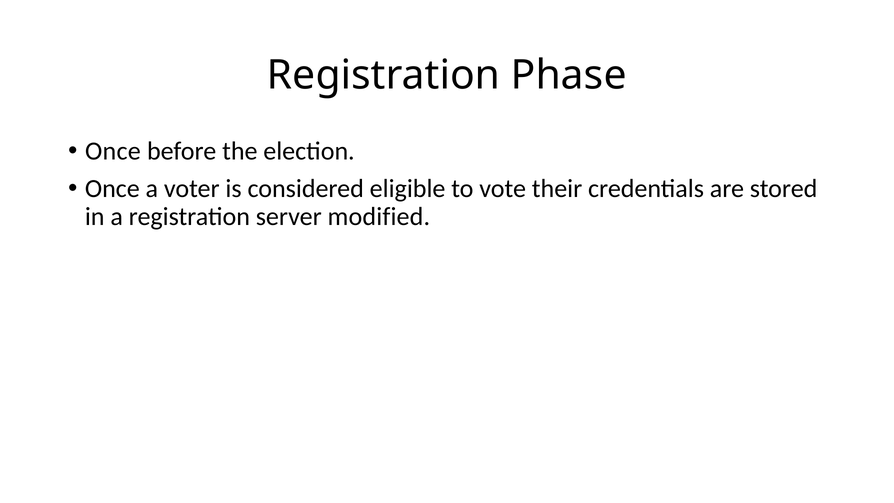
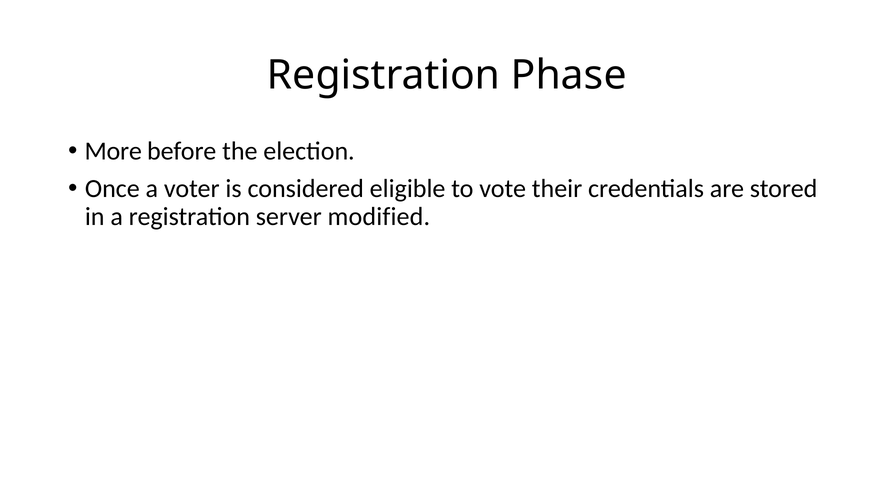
Once at (113, 151): Once -> More
